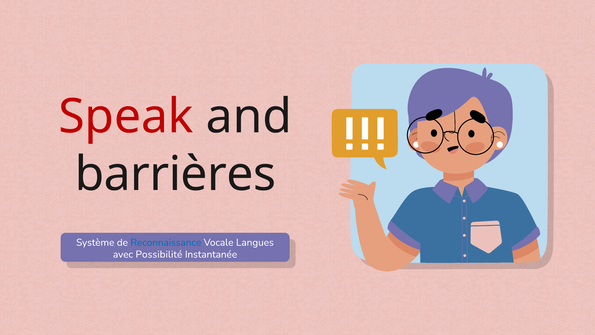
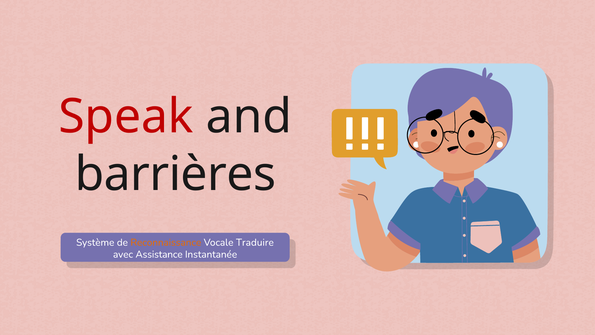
Reconnaissance colour: blue -> orange
Langues: Langues -> Traduire
Possibilité: Possibilité -> Assistance
